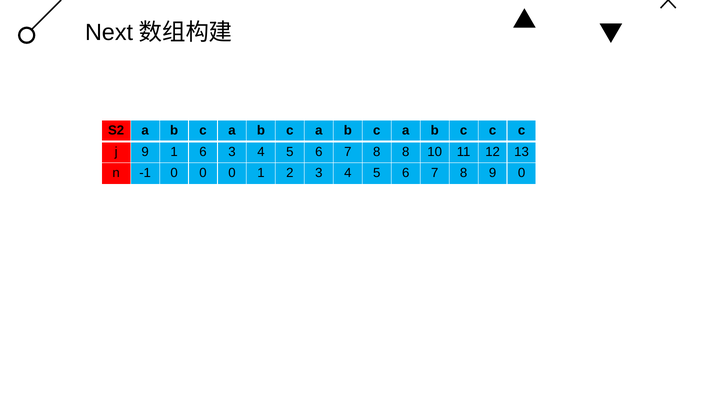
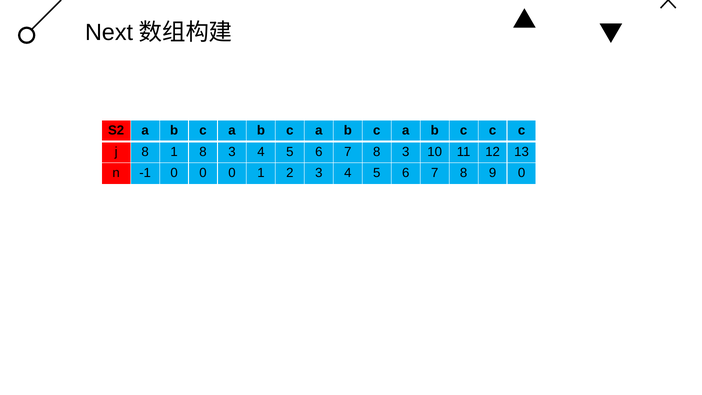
j 9: 9 -> 8
1 6: 6 -> 8
7 8 8: 8 -> 3
